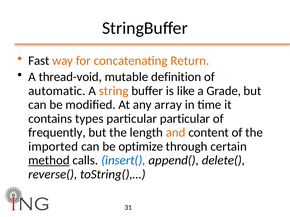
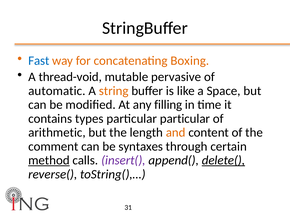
Fast colour: black -> blue
Return: Return -> Boxing
definition: definition -> pervasive
Grade: Grade -> Space
array: array -> filling
frequently: frequently -> arithmetic
imported: imported -> comment
optimize: optimize -> syntaxes
insert( colour: blue -> purple
delete( underline: none -> present
